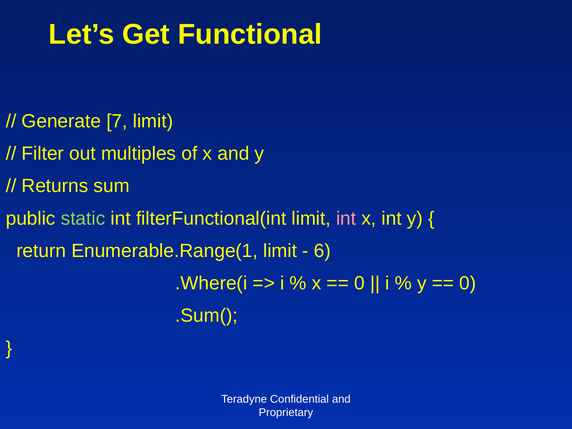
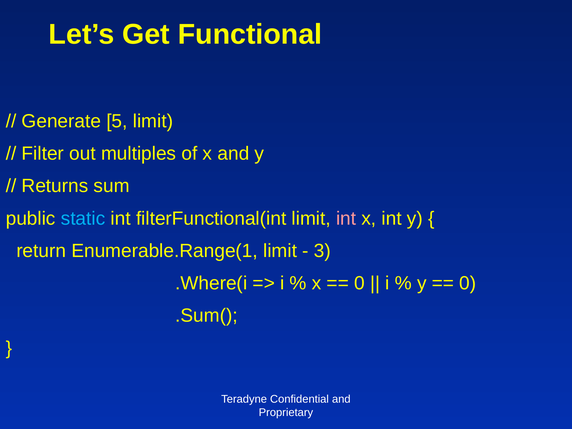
7: 7 -> 5
static colour: light green -> light blue
6: 6 -> 3
